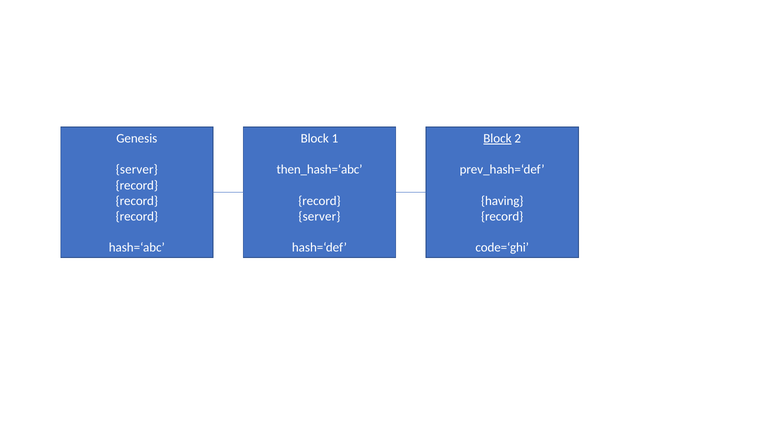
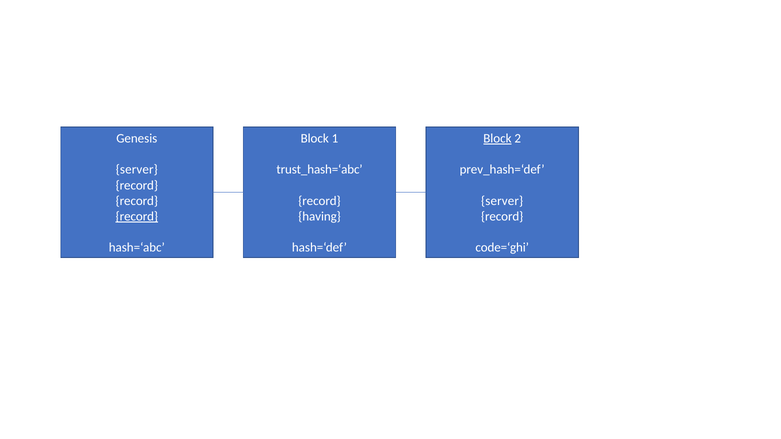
then_hash=‘abc: then_hash=‘abc -> trust_hash=‘abc
having at (502, 201): having -> server
record at (137, 217) underline: none -> present
server at (319, 217): server -> having
